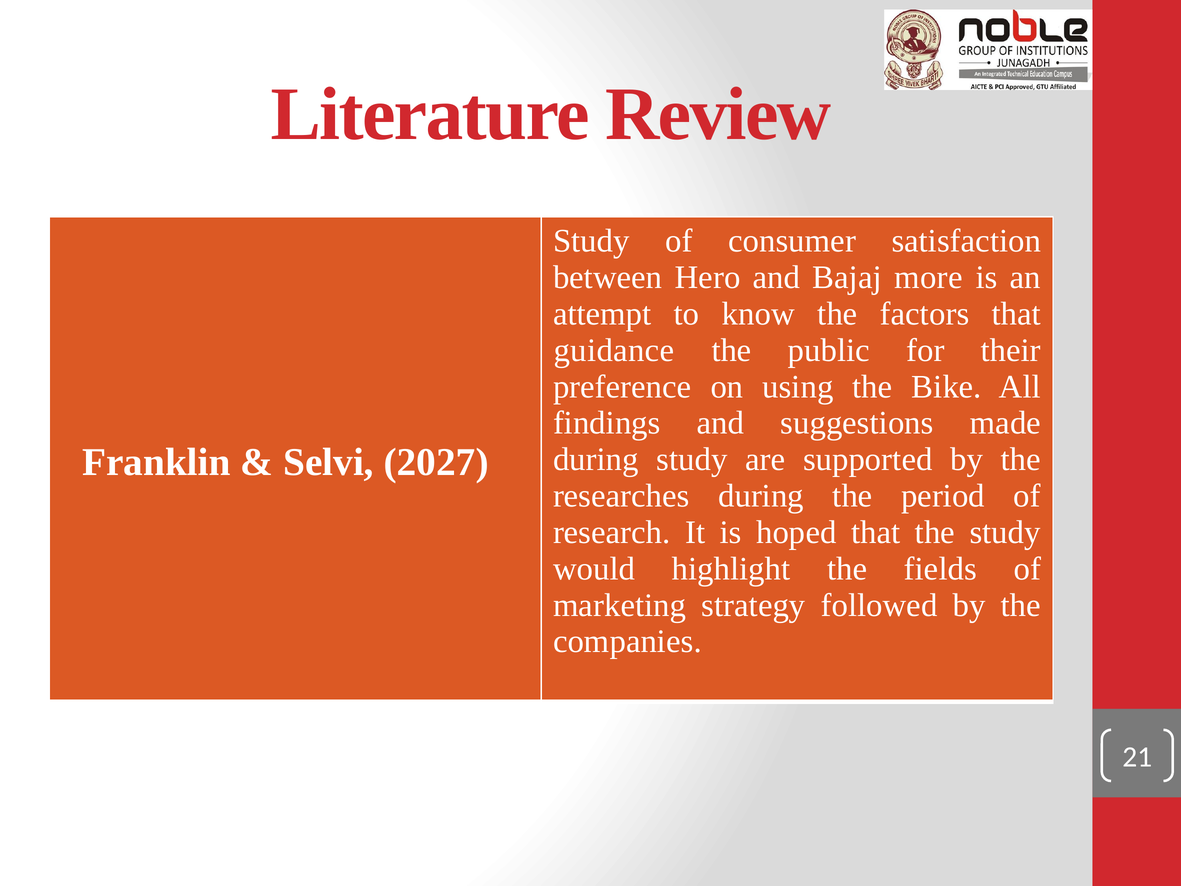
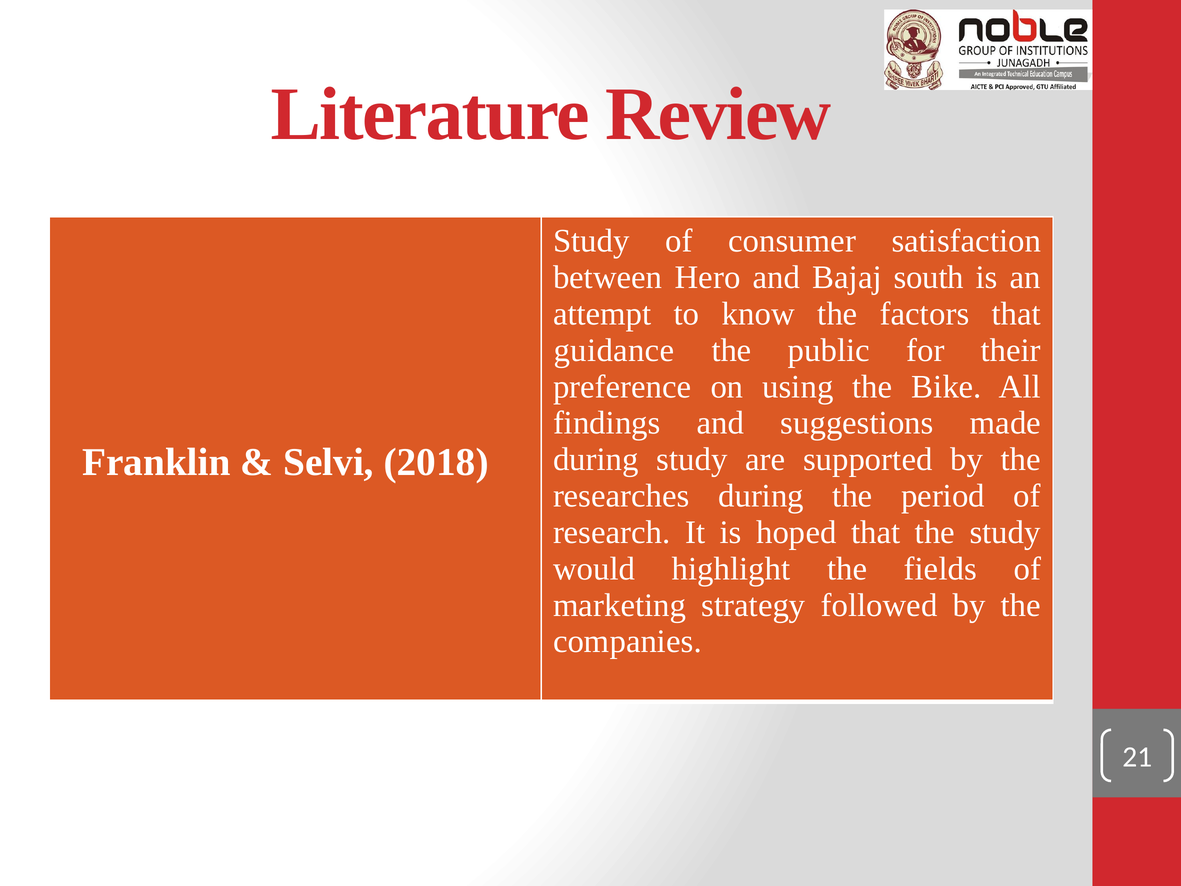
more: more -> south
2027: 2027 -> 2018
